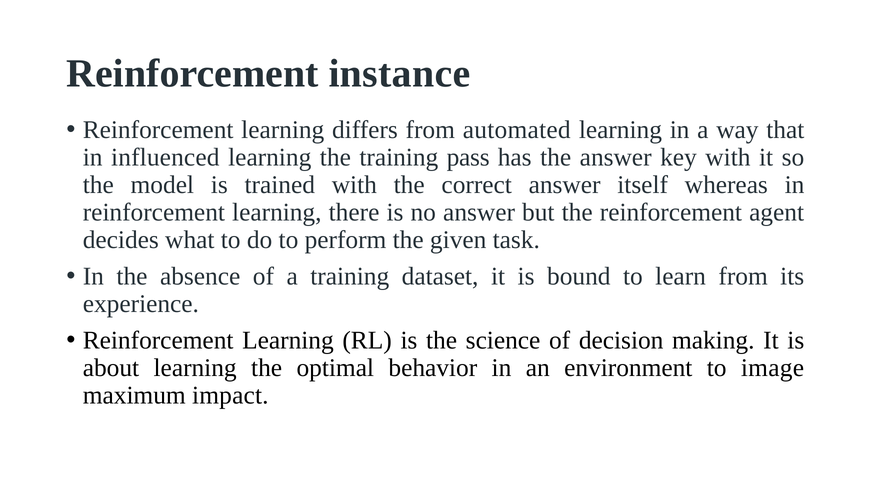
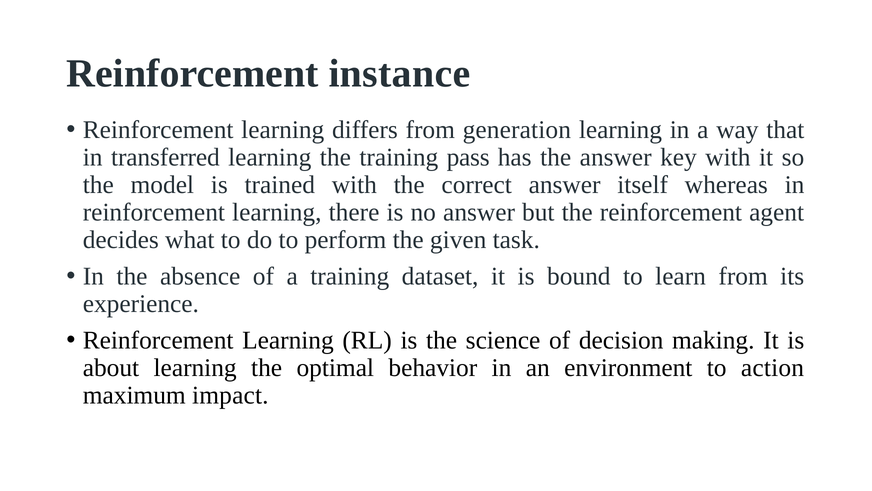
automated: automated -> generation
influenced: influenced -> transferred
image: image -> action
